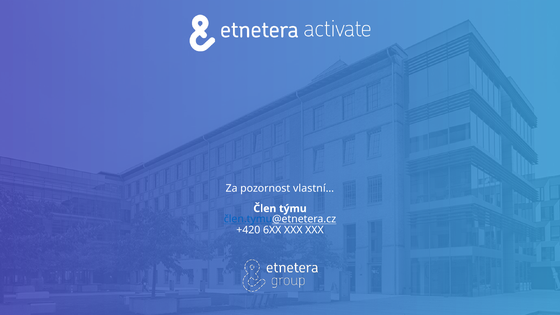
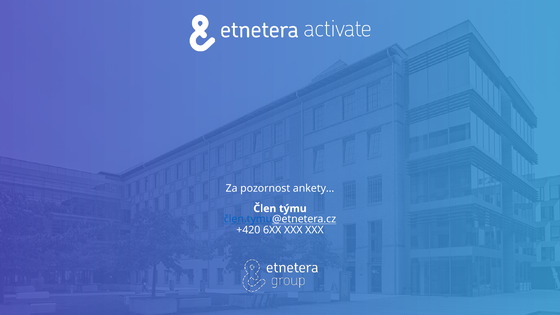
vlastní…: vlastní… -> ankety…
